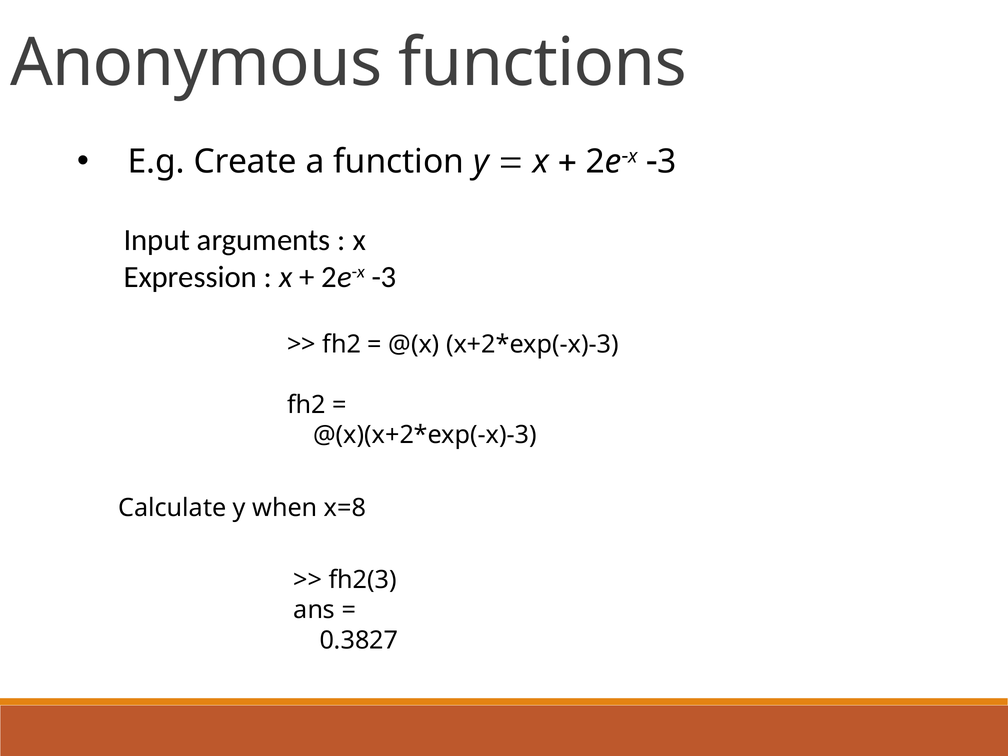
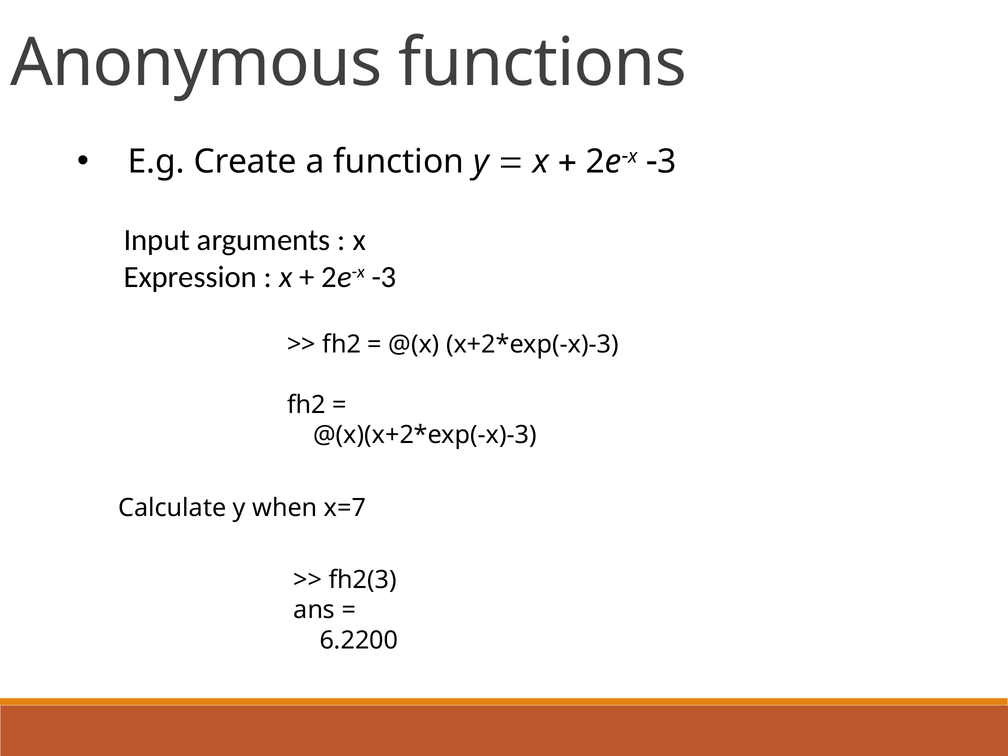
x=8: x=8 -> x=7
0.3827: 0.3827 -> 6.2200
